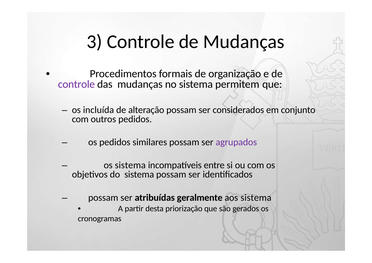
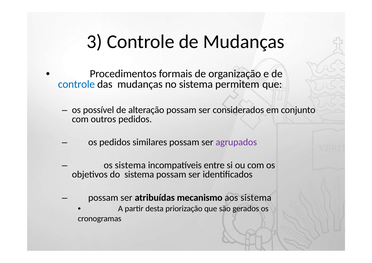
controle at (76, 84) colour: purple -> blue
incluída: incluída -> possível
geralmente: geralmente -> mecanismo
